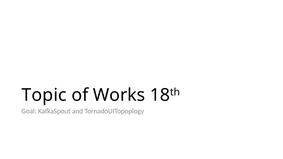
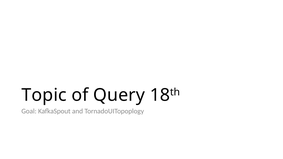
Works: Works -> Query
